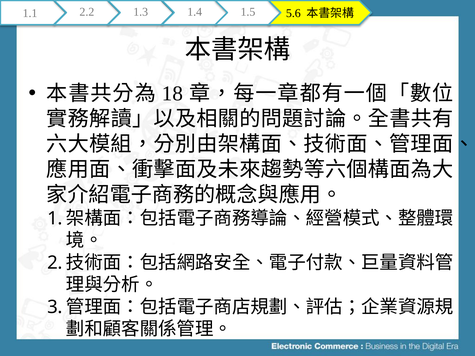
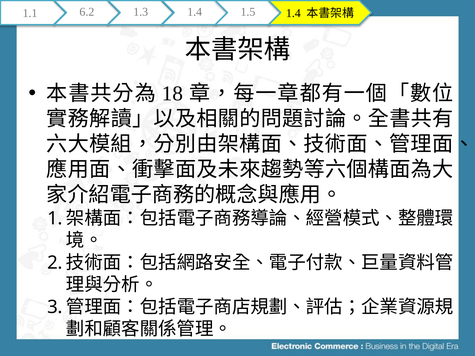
2.2: 2.2 -> 6.2
1.5 5.6: 5.6 -> 1.4
